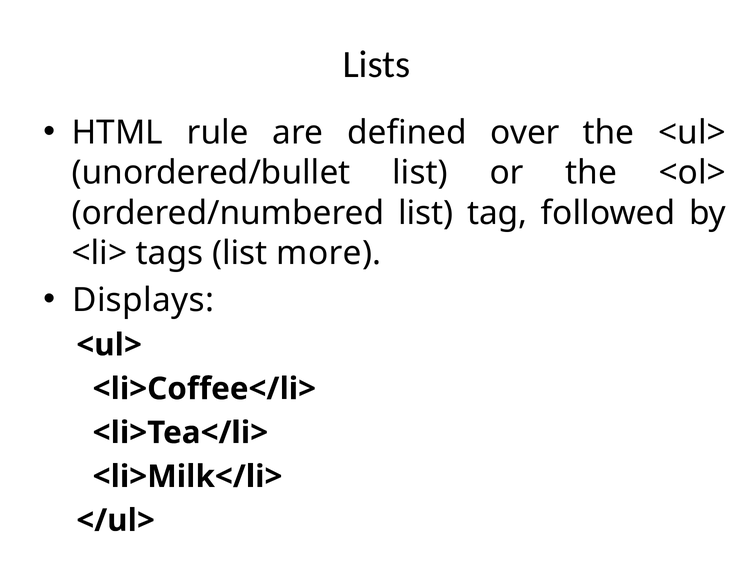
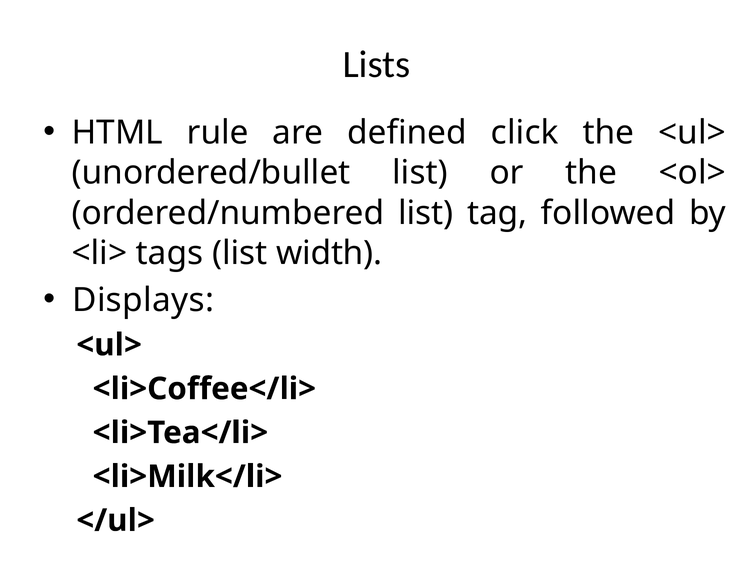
over: over -> click
more: more -> width
